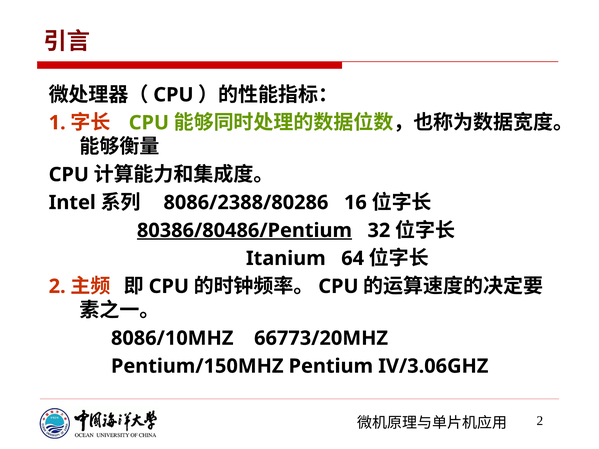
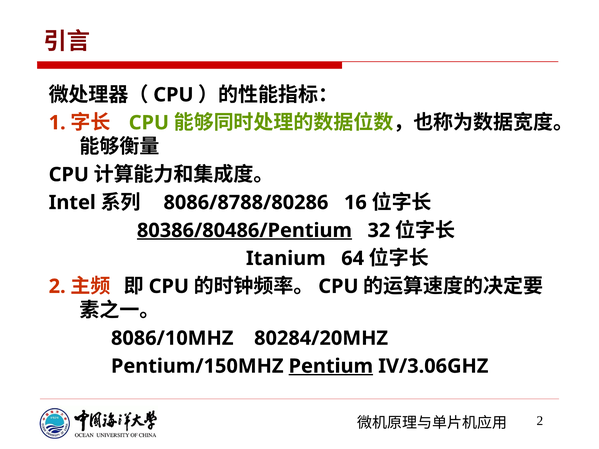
8086/2388/80286: 8086/2388/80286 -> 8086/8788/80286
66773/20MHZ: 66773/20MHZ -> 80284/20MHZ
Pentium underline: none -> present
